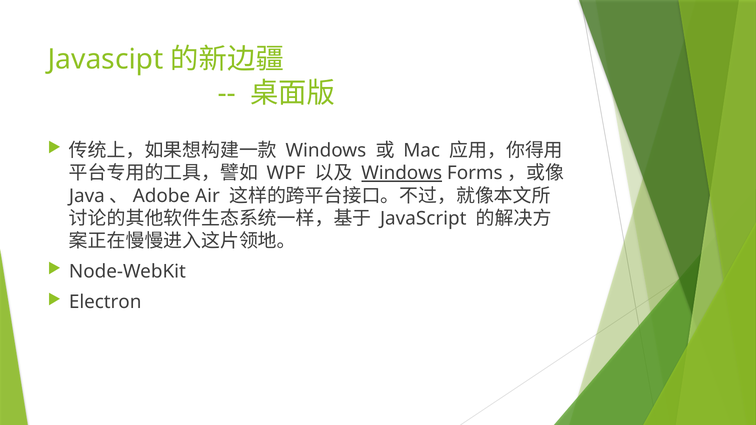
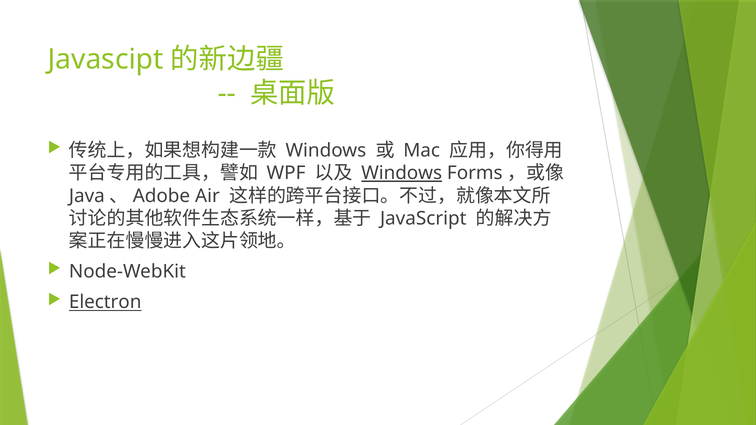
Electron underline: none -> present
